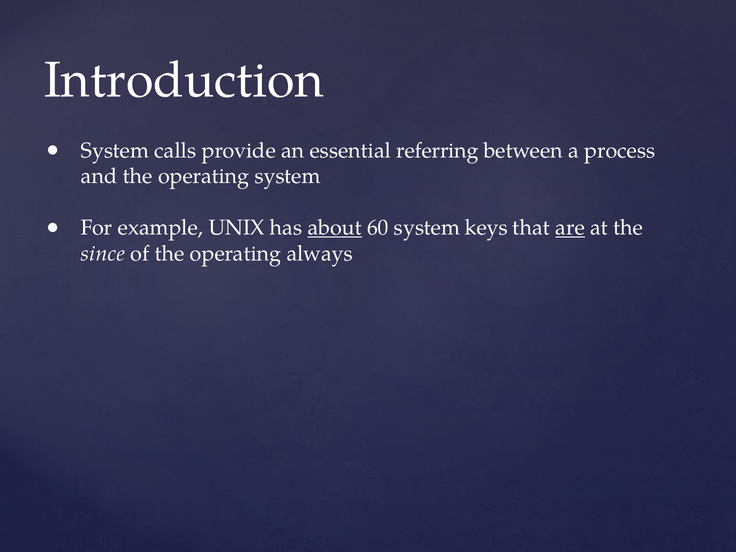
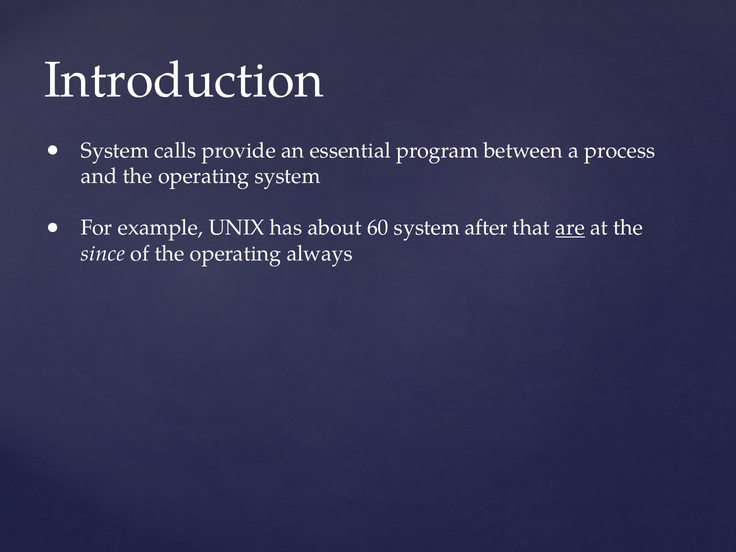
referring: referring -> program
about underline: present -> none
keys: keys -> after
